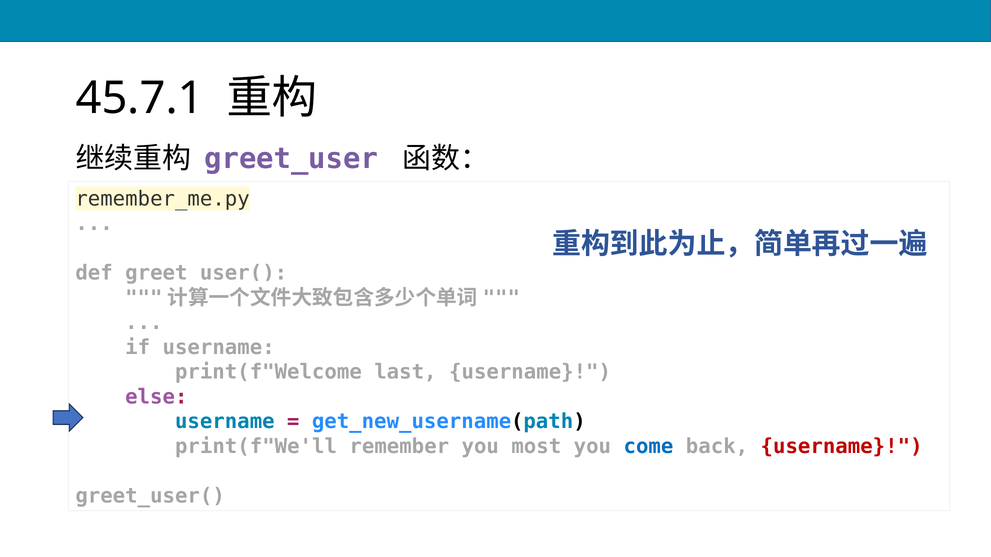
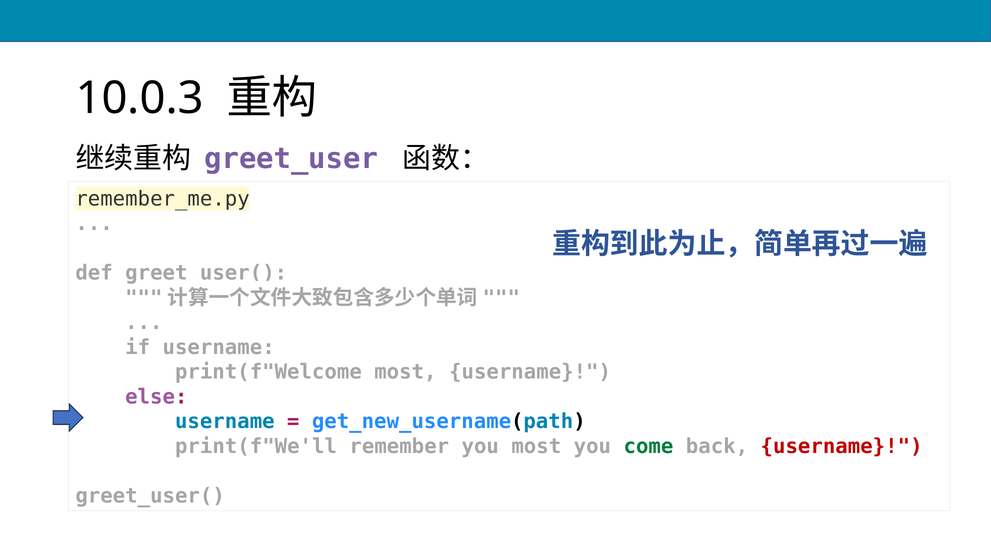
45.7.1: 45.7.1 -> 10.0.3
print(f"Welcome last: last -> most
come colour: blue -> green
